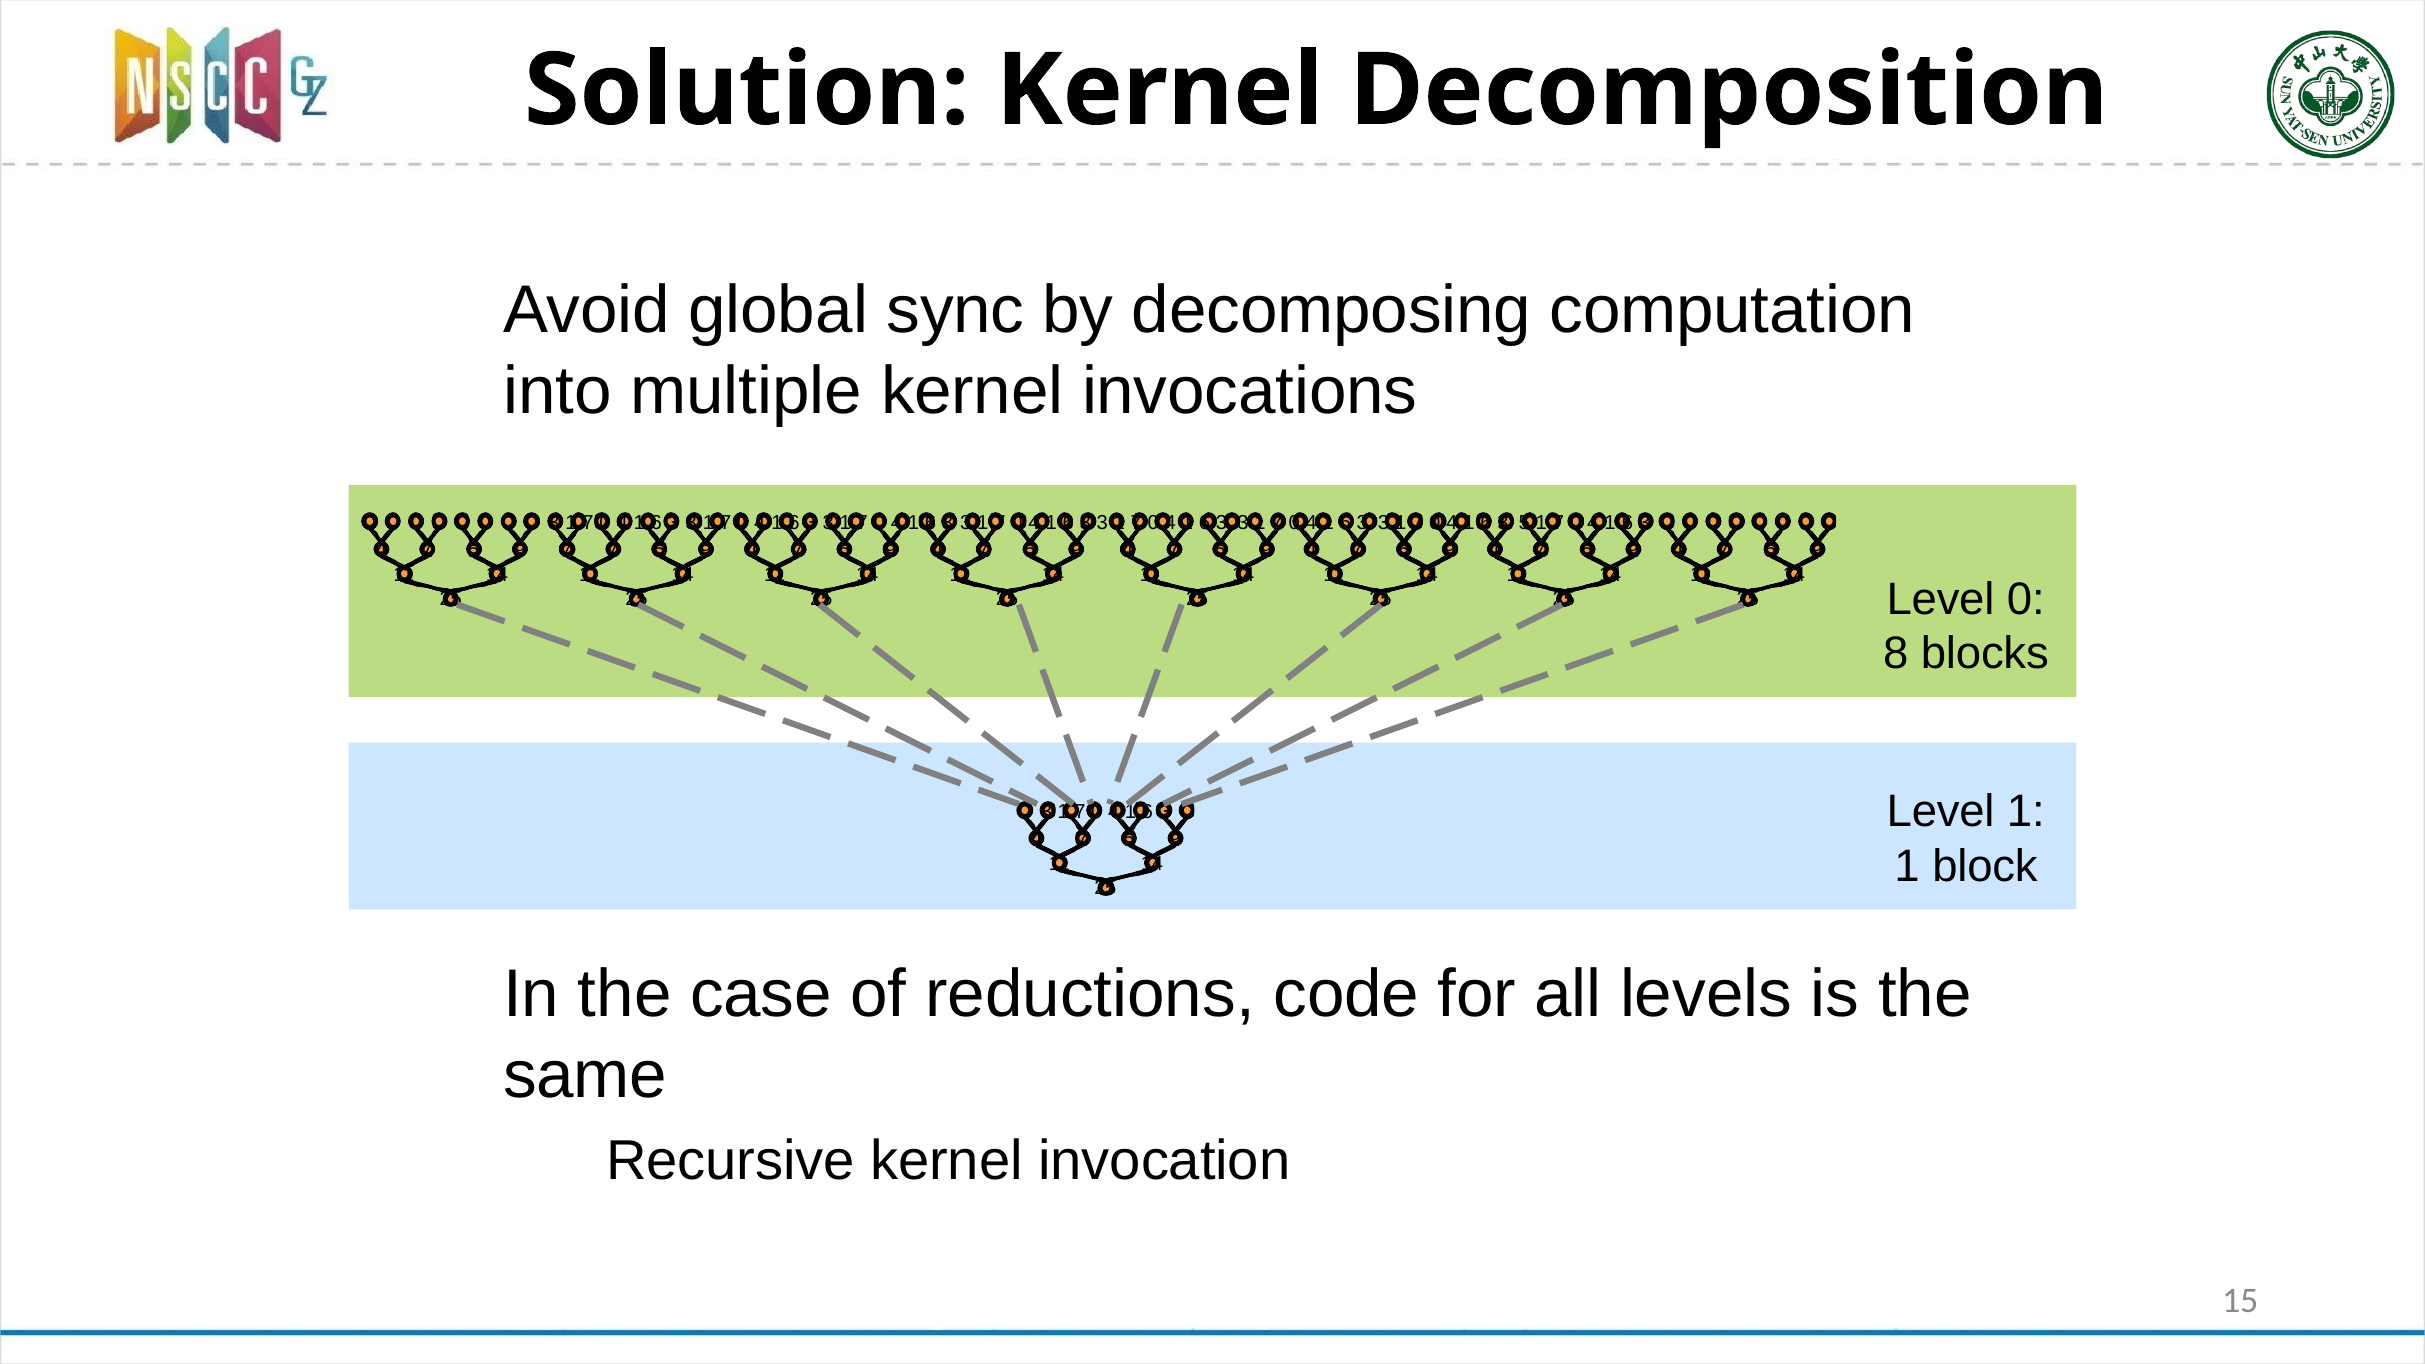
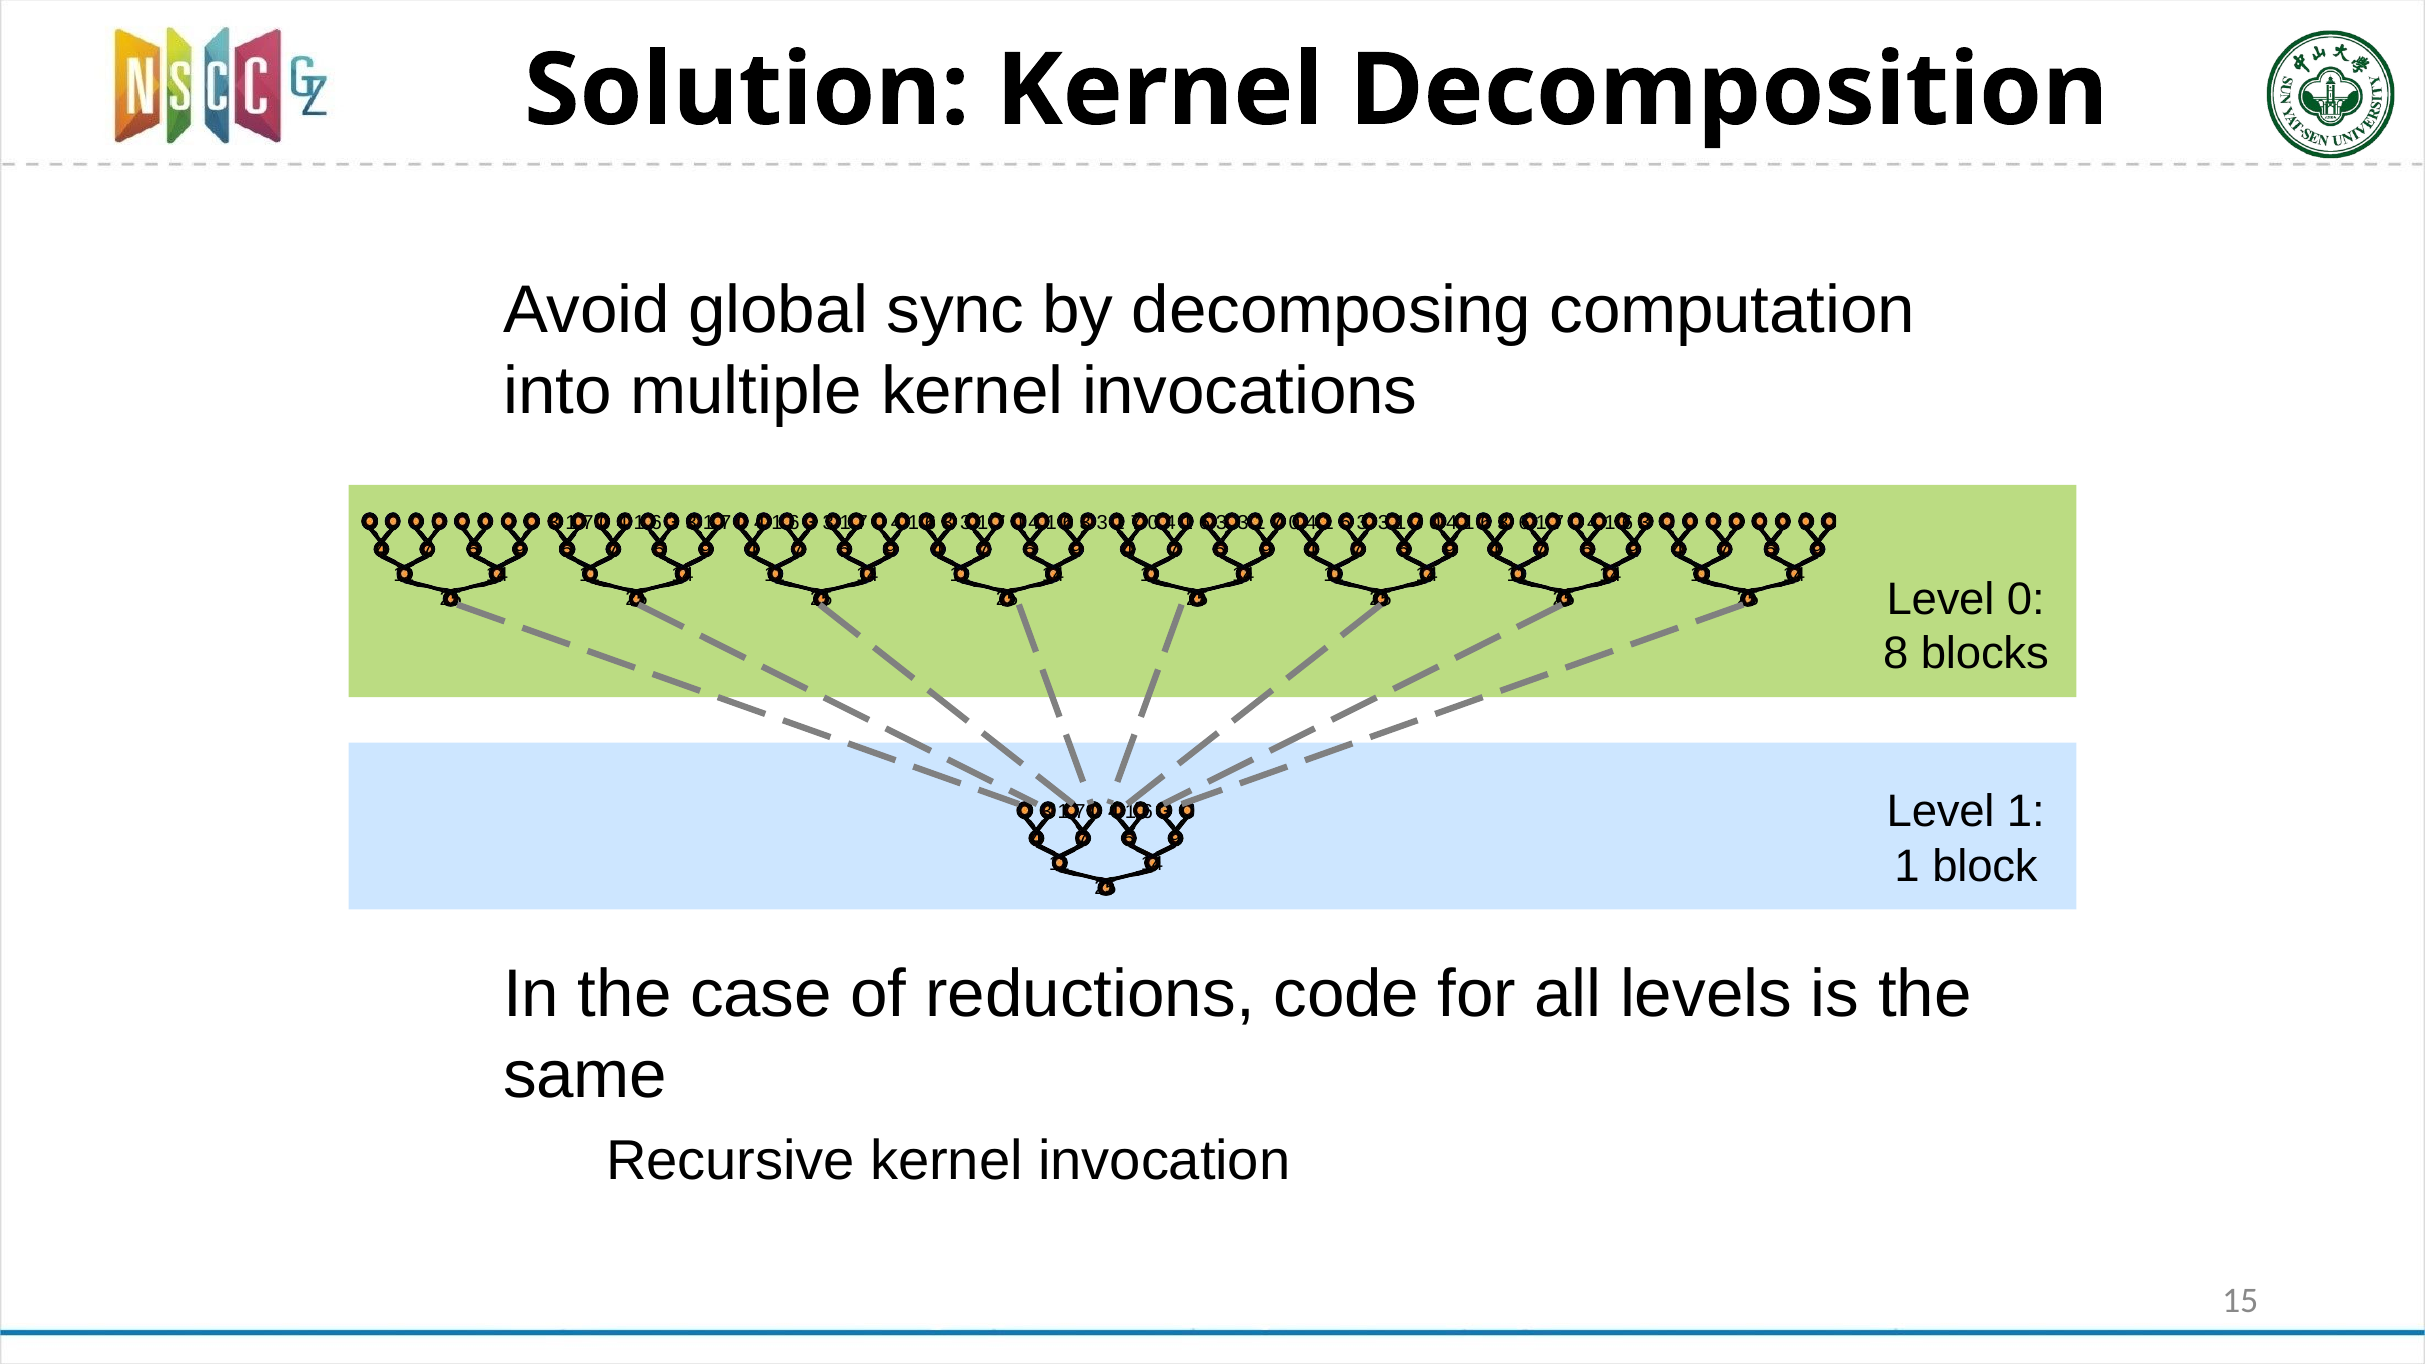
3 5: 5 -> 6
9 7: 7 -> 5
